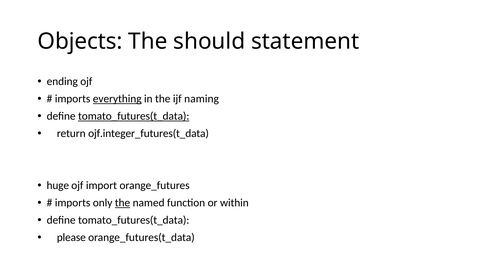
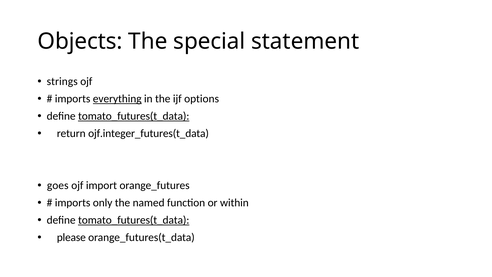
should: should -> special
ending: ending -> strings
naming: naming -> options
huge: huge -> goes
the at (123, 203) underline: present -> none
tomato_futures(t_data at (134, 220) underline: none -> present
